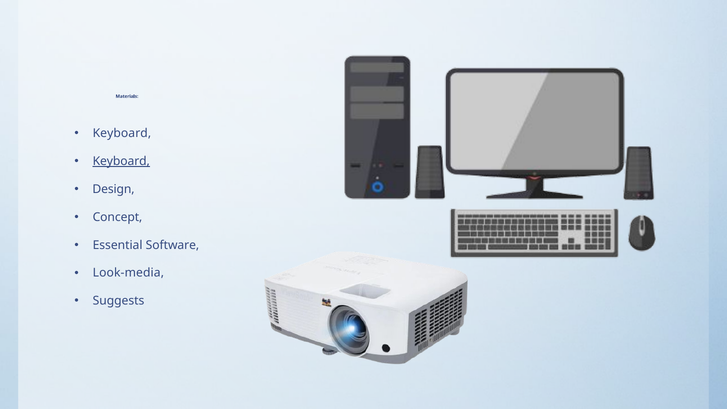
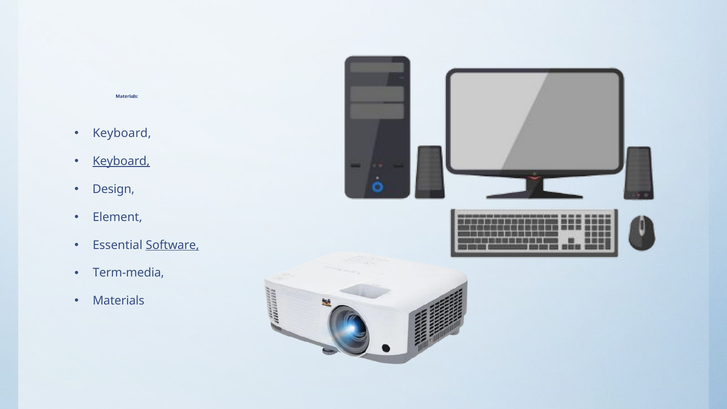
Concept: Concept -> Element
Software underline: none -> present
Look-media: Look-media -> Term-media
Suggests at (119, 301): Suggests -> Materials
